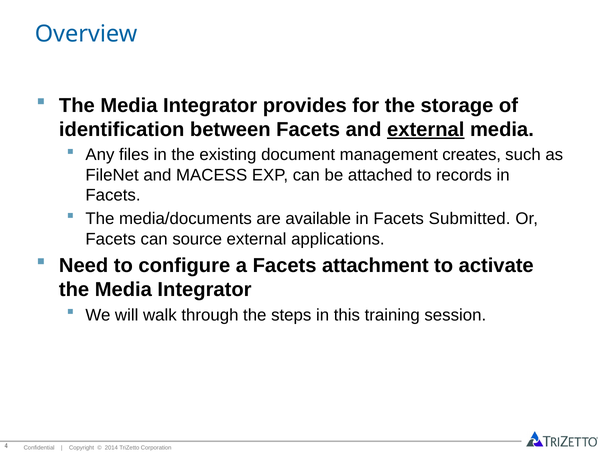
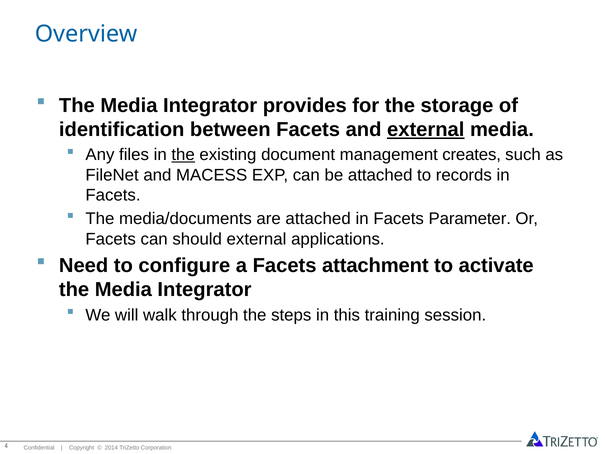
the at (183, 155) underline: none -> present
are available: available -> attached
Submitted: Submitted -> Parameter
source: source -> should
